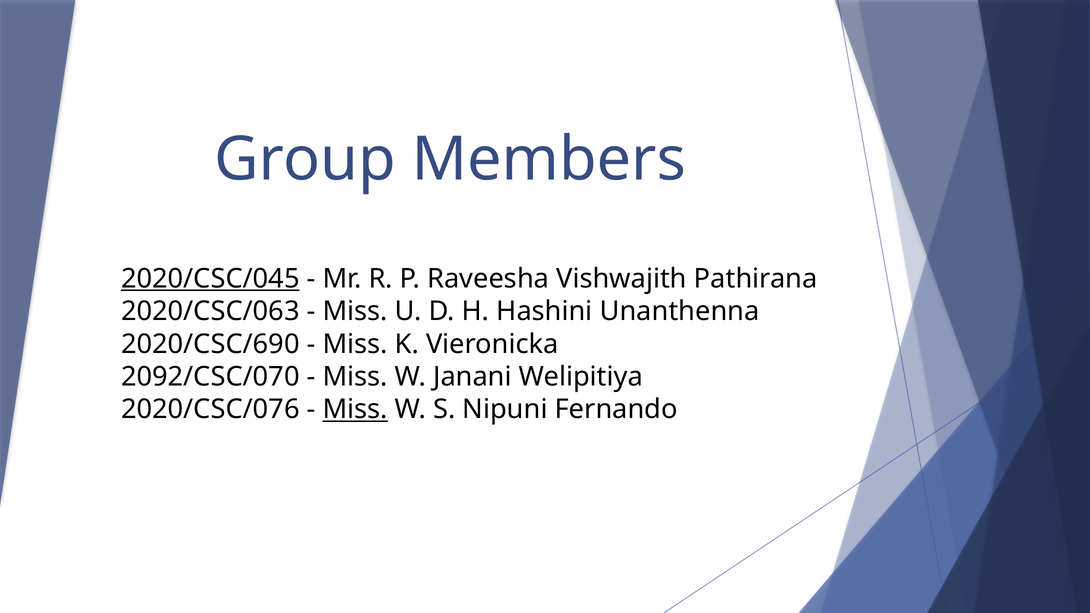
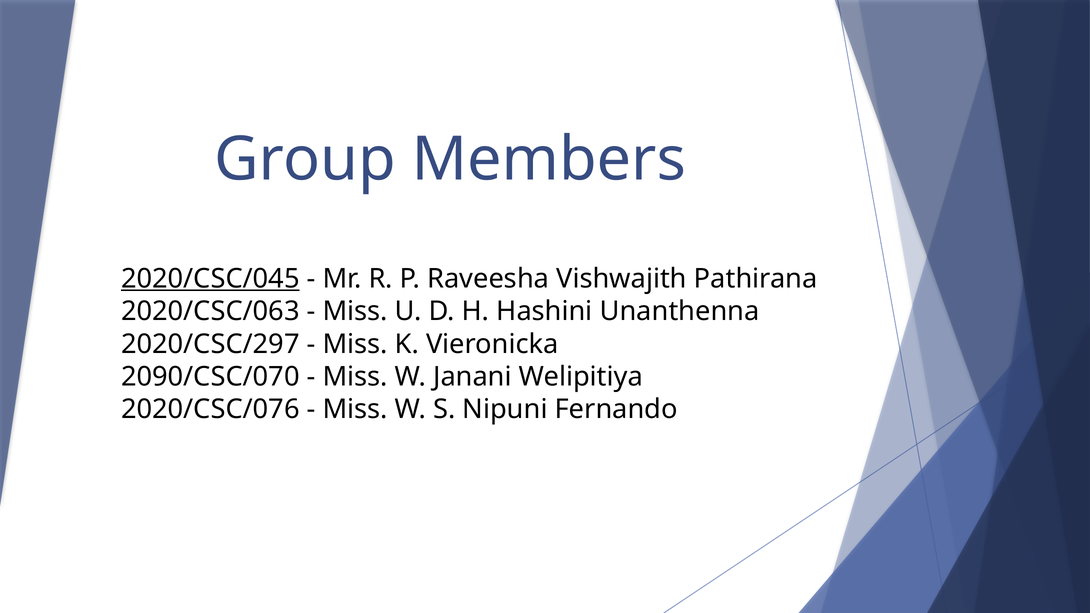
2020/CSC/690: 2020/CSC/690 -> 2020/CSC/297
2092/CSC/070: 2092/CSC/070 -> 2090/CSC/070
Miss at (355, 410) underline: present -> none
